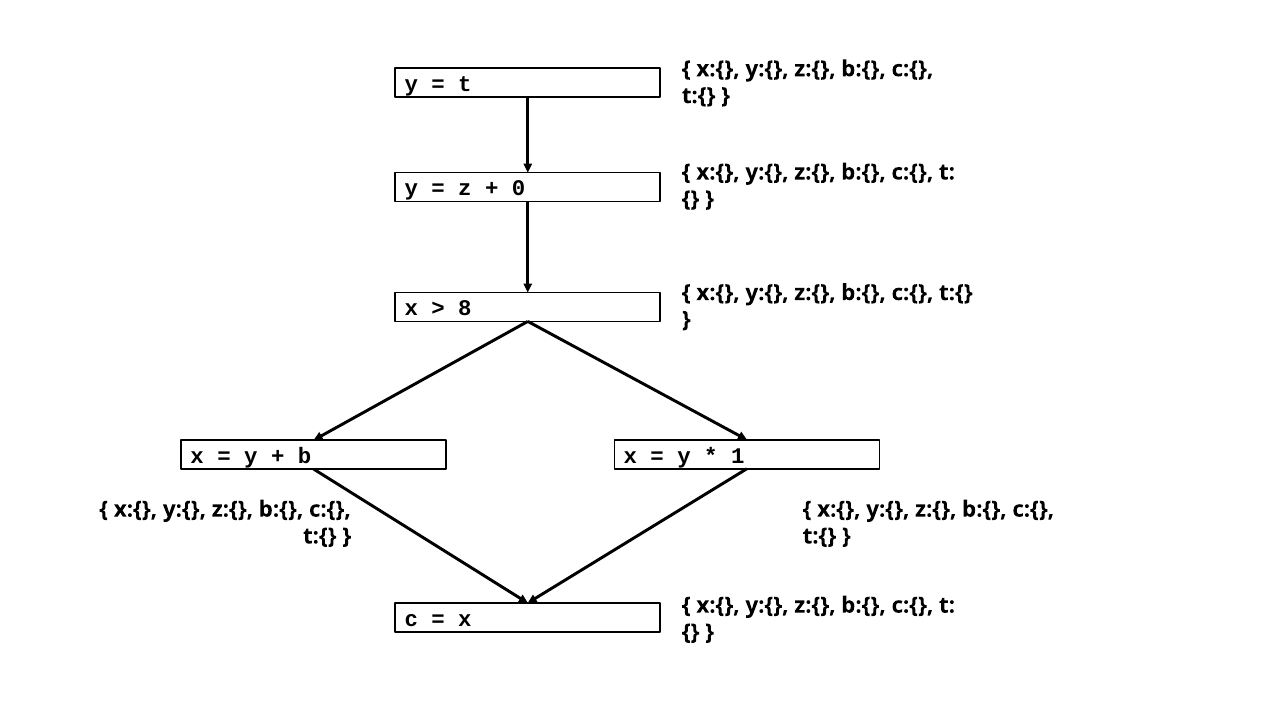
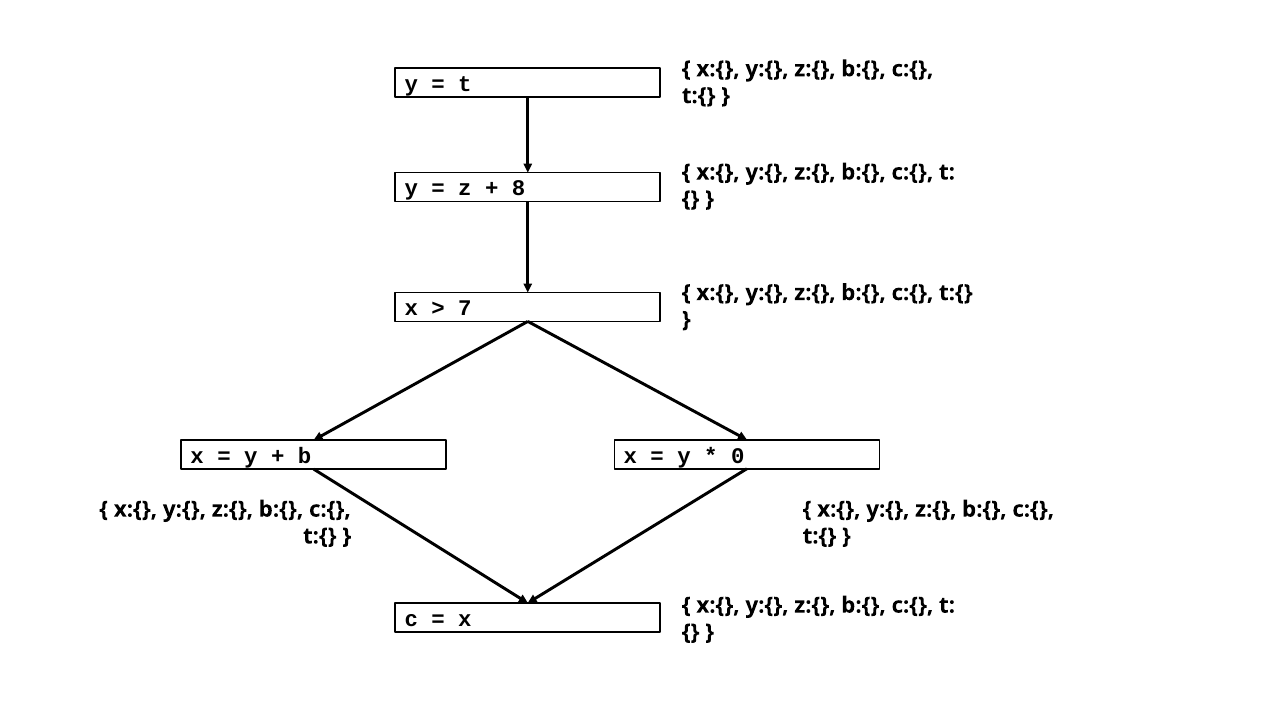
0: 0 -> 8
8: 8 -> 7
1: 1 -> 0
